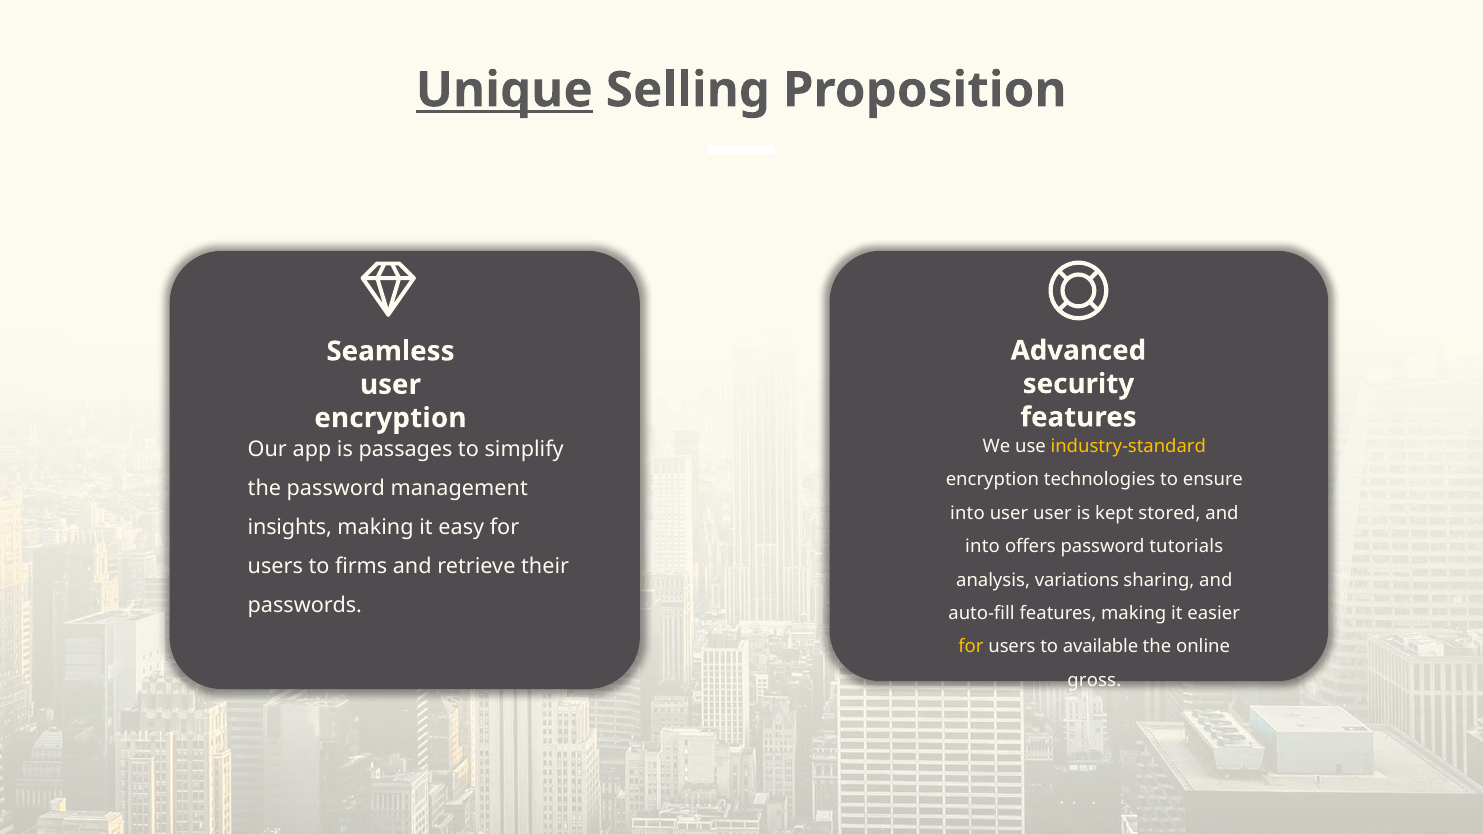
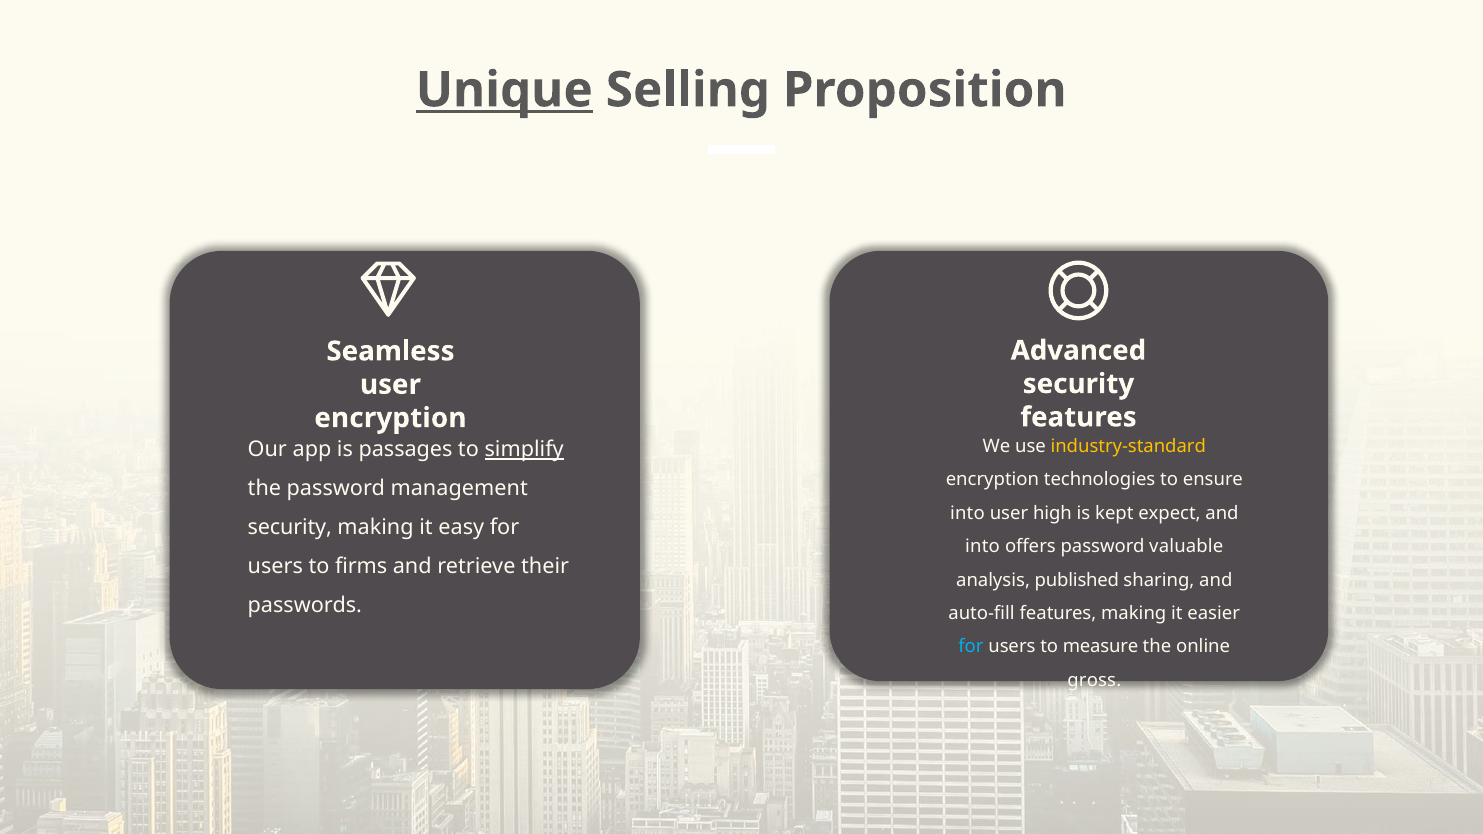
simplify underline: none -> present
user user: user -> high
stored: stored -> expect
insights at (290, 528): insights -> security
tutorials: tutorials -> valuable
variations: variations -> published
for at (971, 647) colour: yellow -> light blue
available: available -> measure
